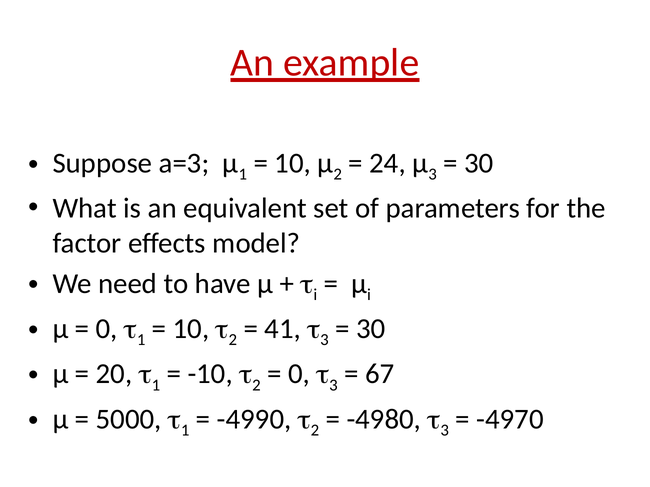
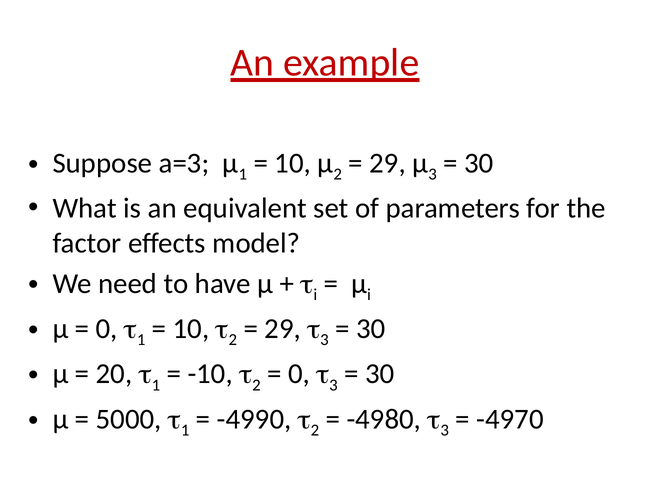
24 at (388, 163): 24 -> 29
41 at (283, 329): 41 -> 29
67 at (380, 374): 67 -> 30
